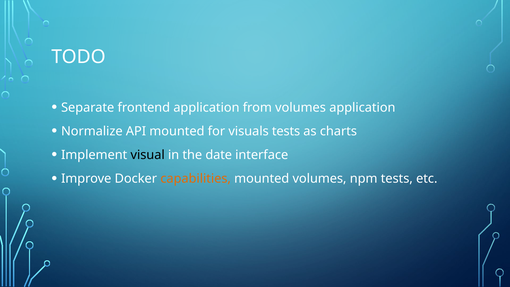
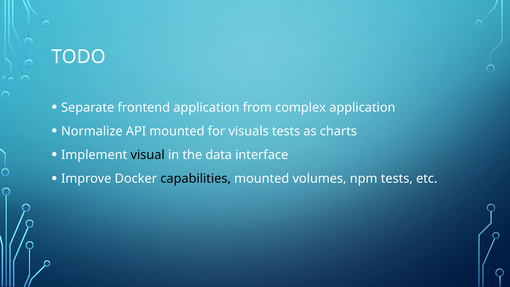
from volumes: volumes -> complex
date: date -> data
capabilities colour: orange -> black
